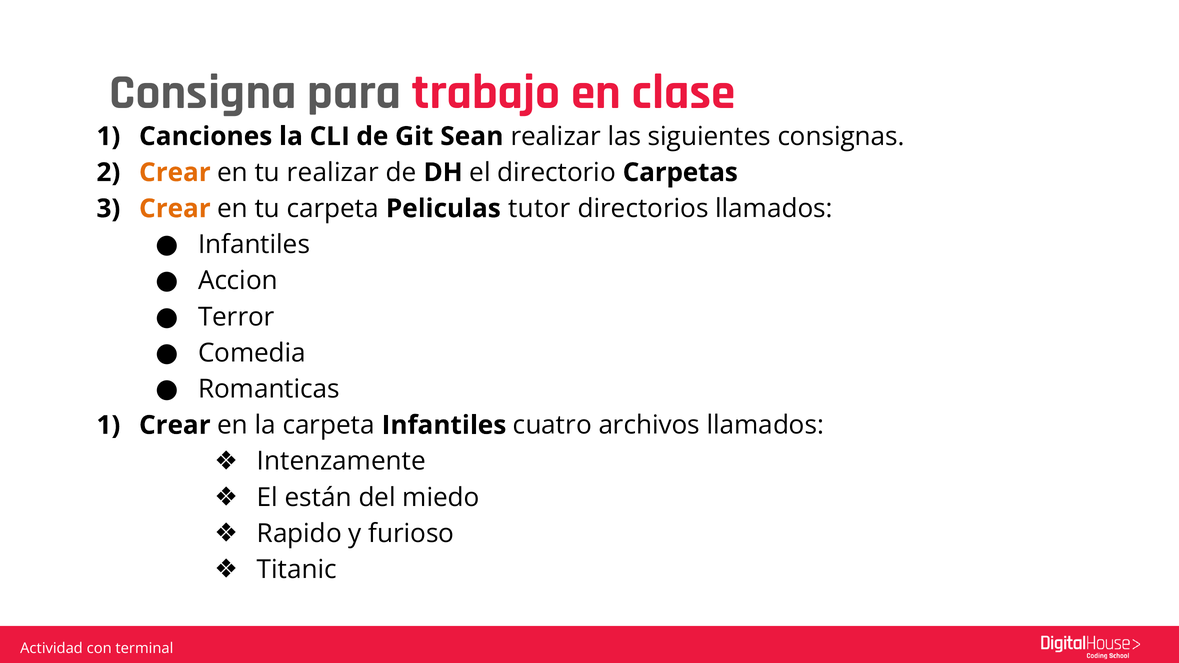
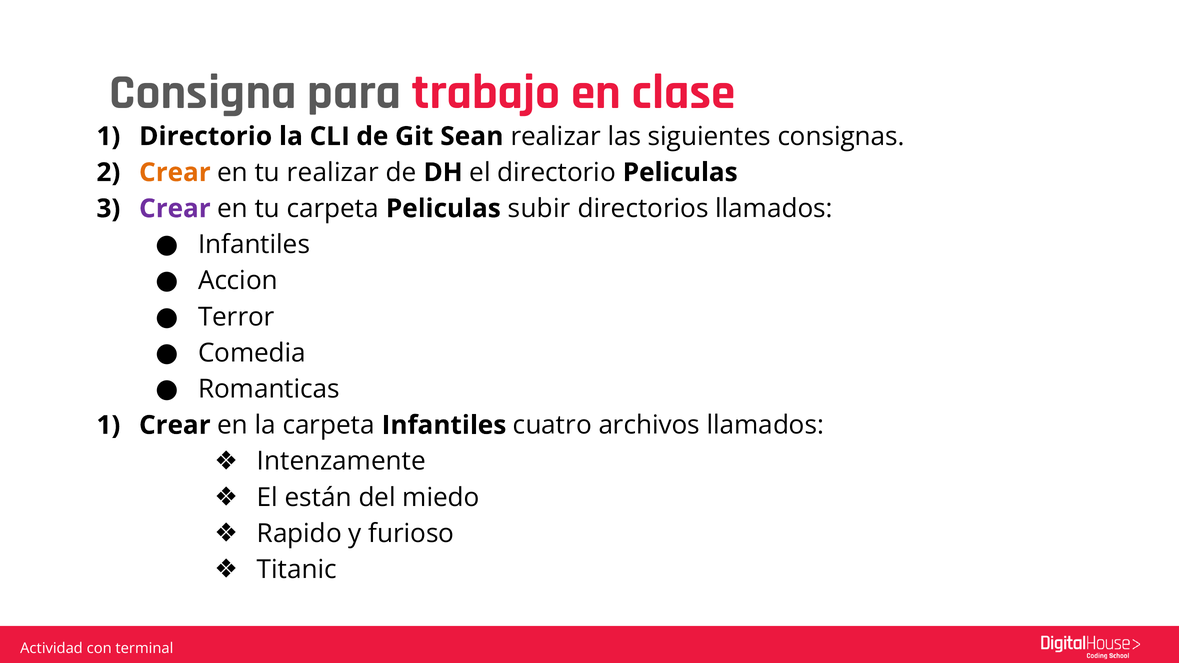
Canciones at (206, 136): Canciones -> Directorio
directorio Carpetas: Carpetas -> Peliculas
Crear at (175, 209) colour: orange -> purple
tutor: tutor -> subir
